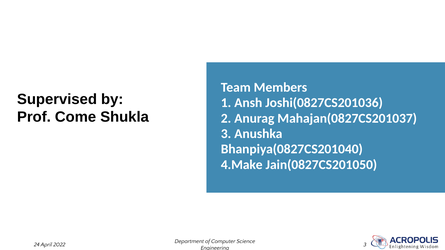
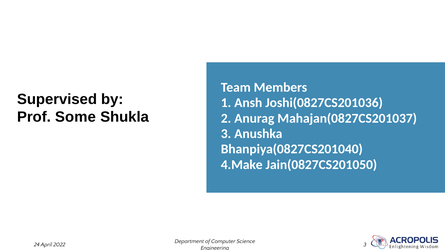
Come: Come -> Some
